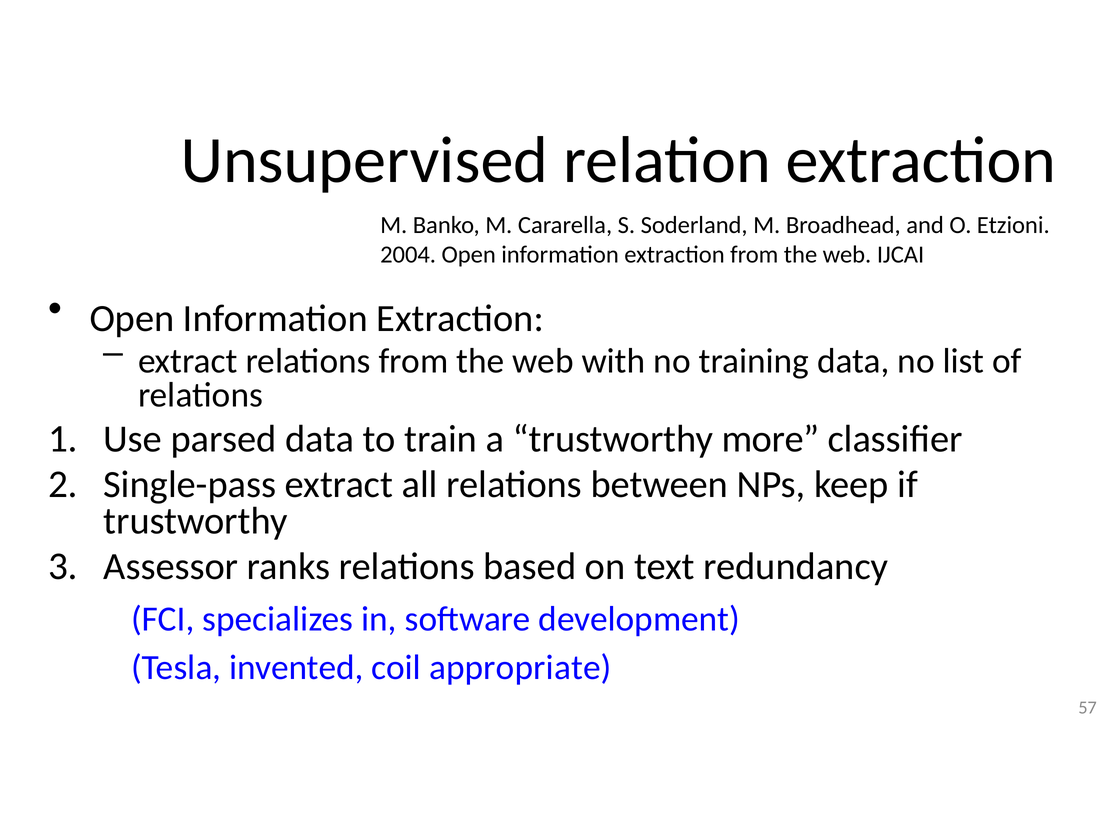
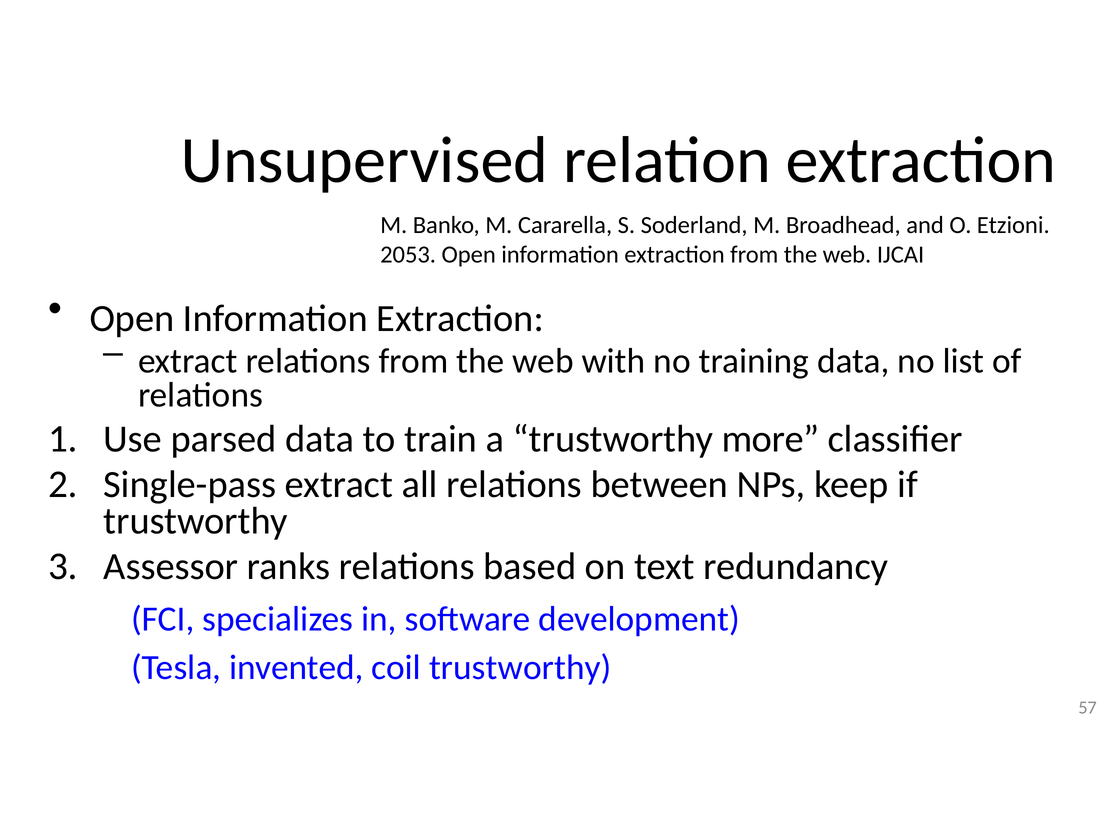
2004: 2004 -> 2053
coil appropriate: appropriate -> trustworthy
